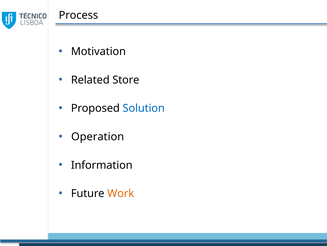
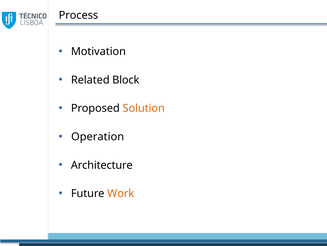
Store: Store -> Block
Solution colour: blue -> orange
Information: Information -> Architecture
